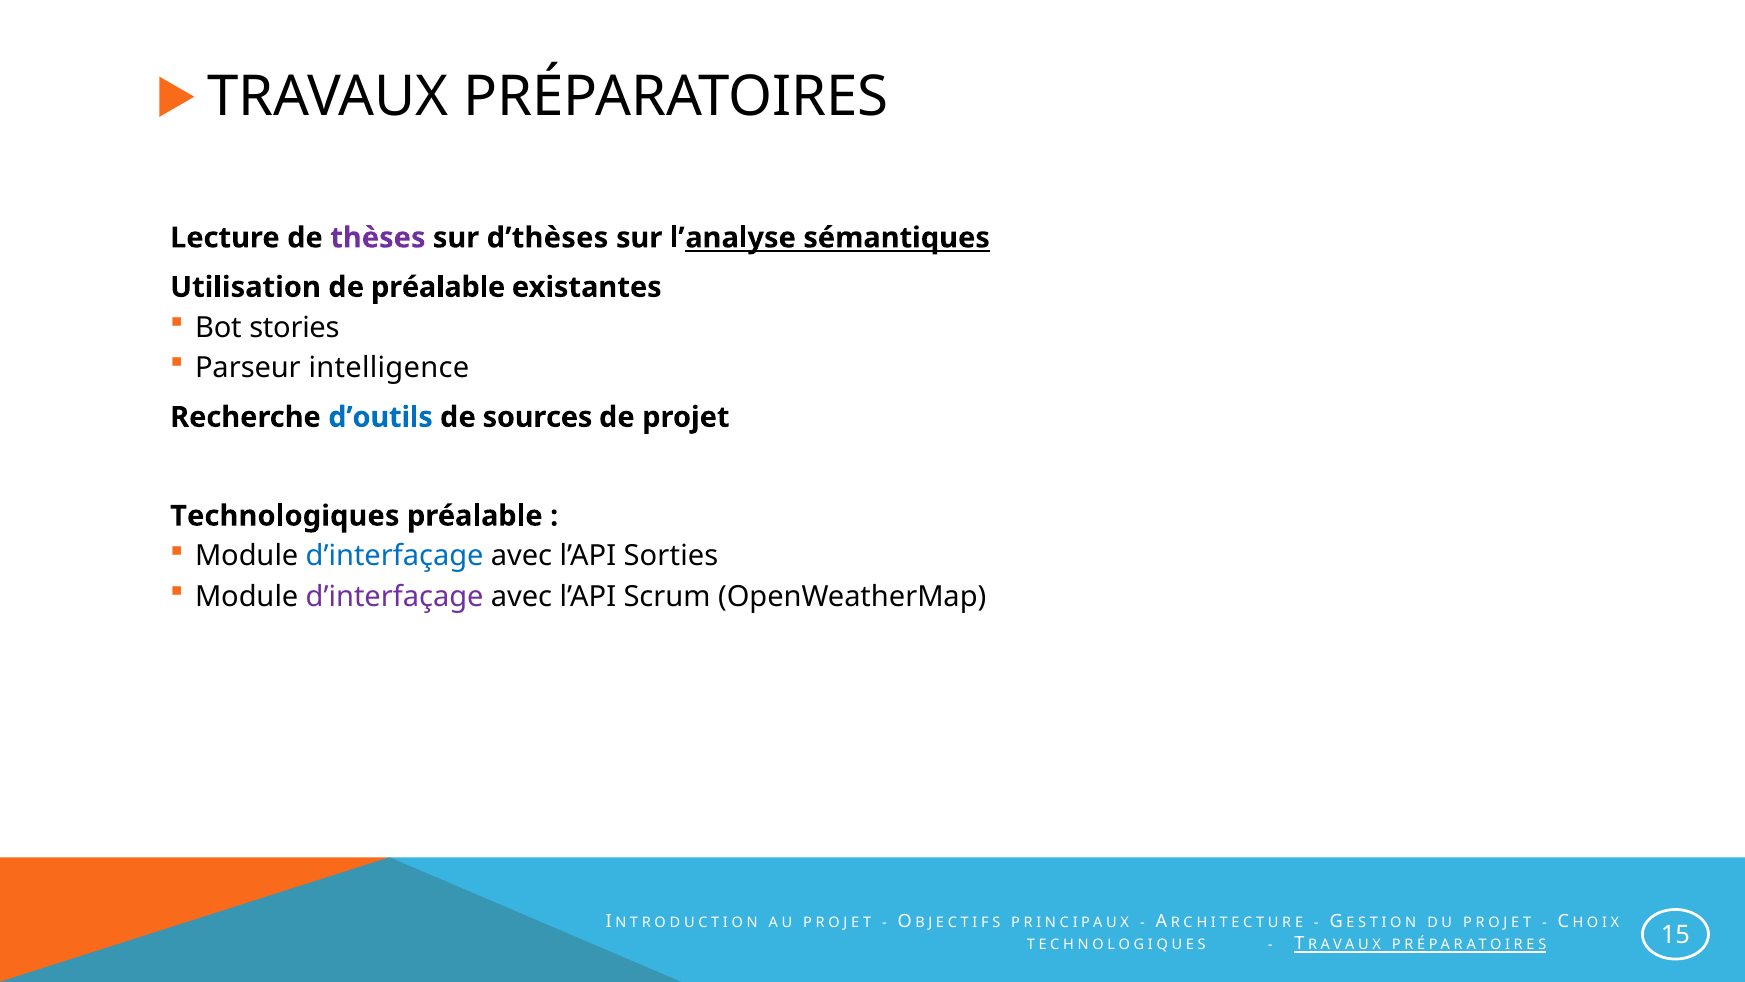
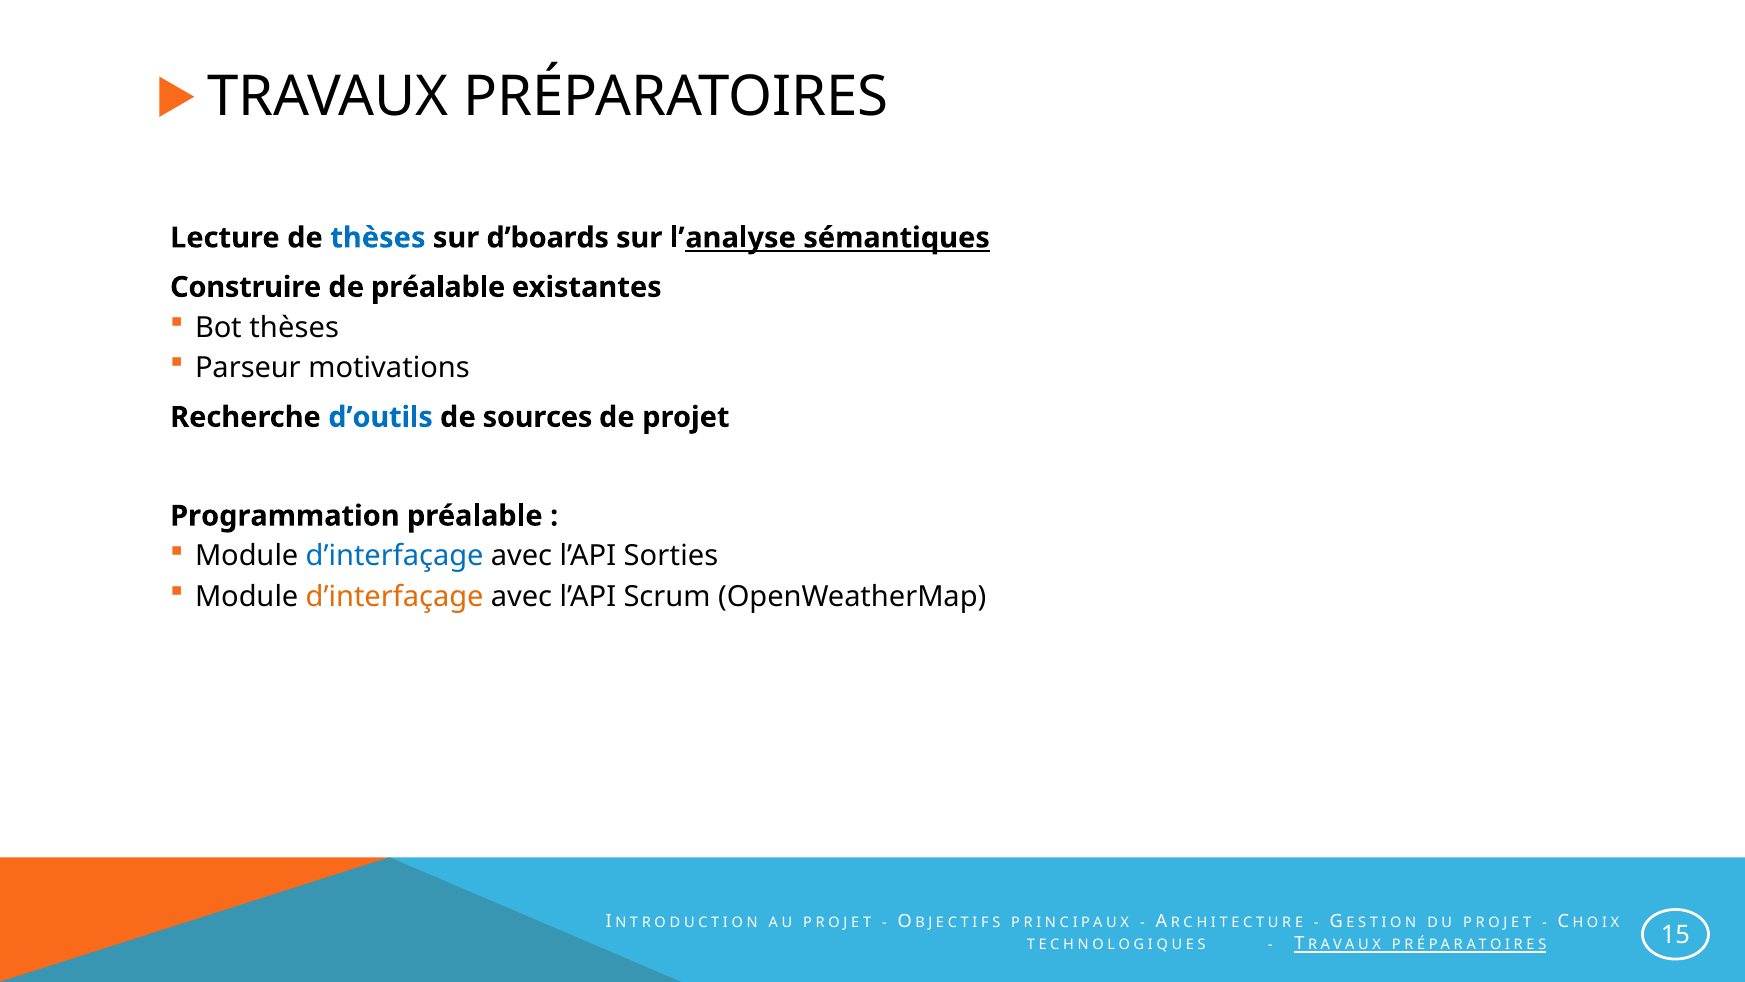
thèses at (378, 238) colour: purple -> blue
d’thèses: d’thèses -> d’boards
Utilisation: Utilisation -> Construire
Bot stories: stories -> thèses
intelligence: intelligence -> motivations
Technologiques: Technologiques -> Programmation
d’interfaçage at (395, 596) colour: purple -> orange
